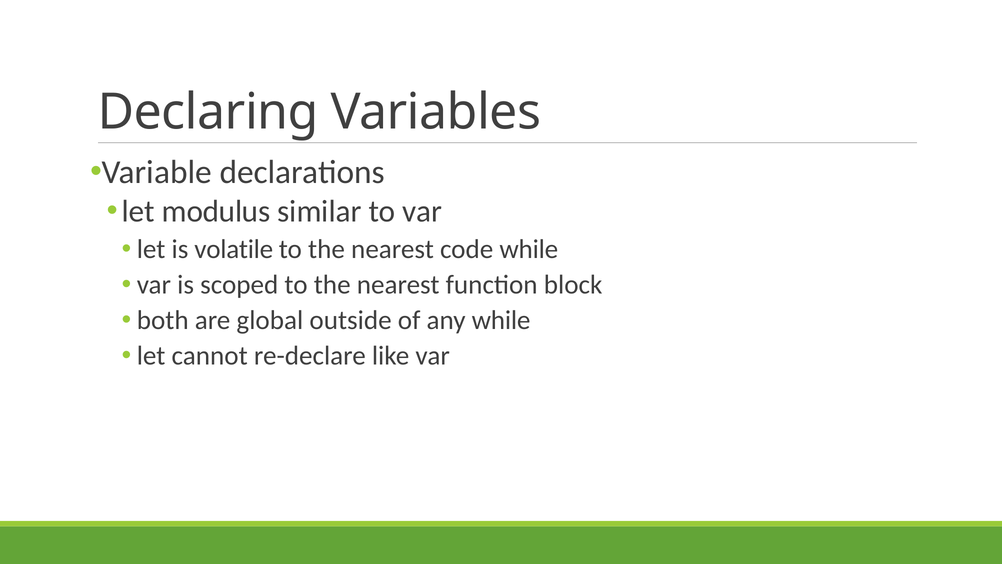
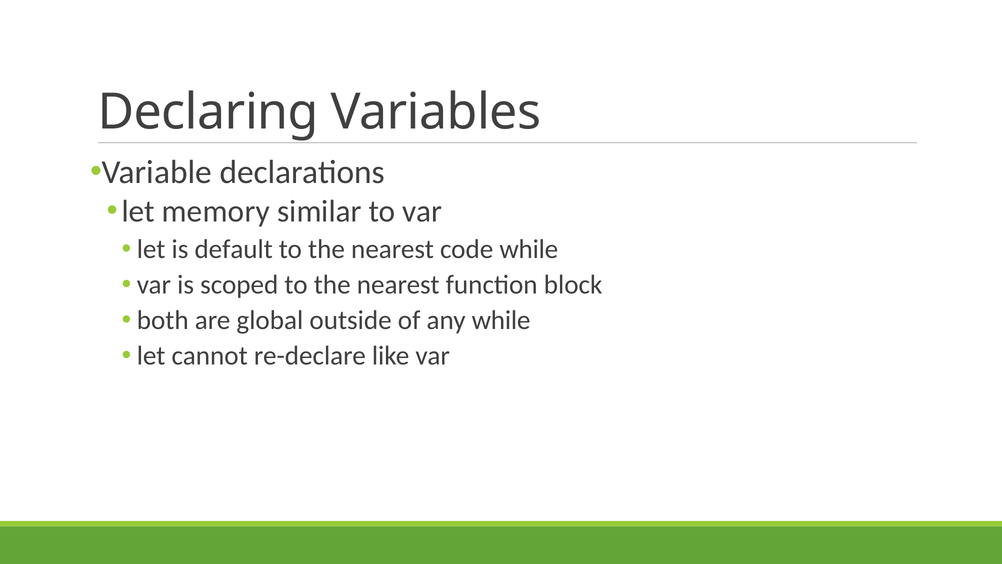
modulus: modulus -> memory
volatile: volatile -> default
